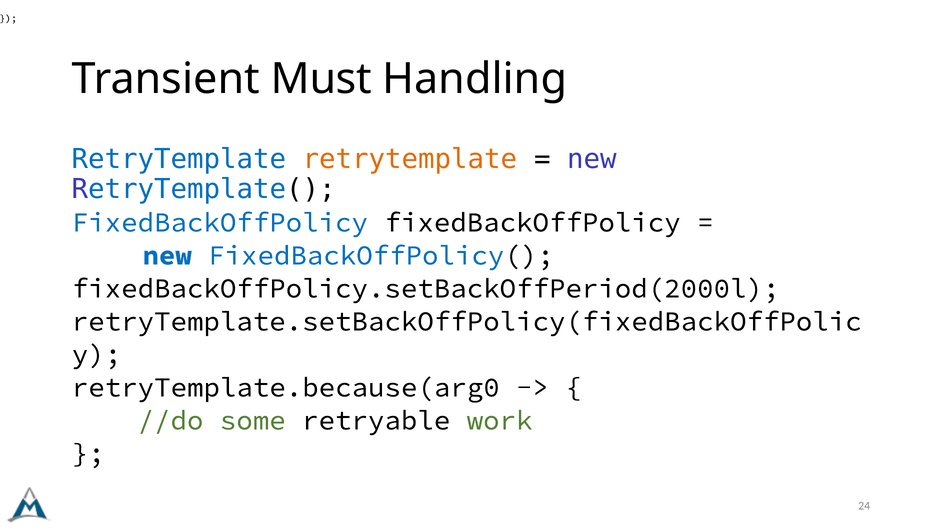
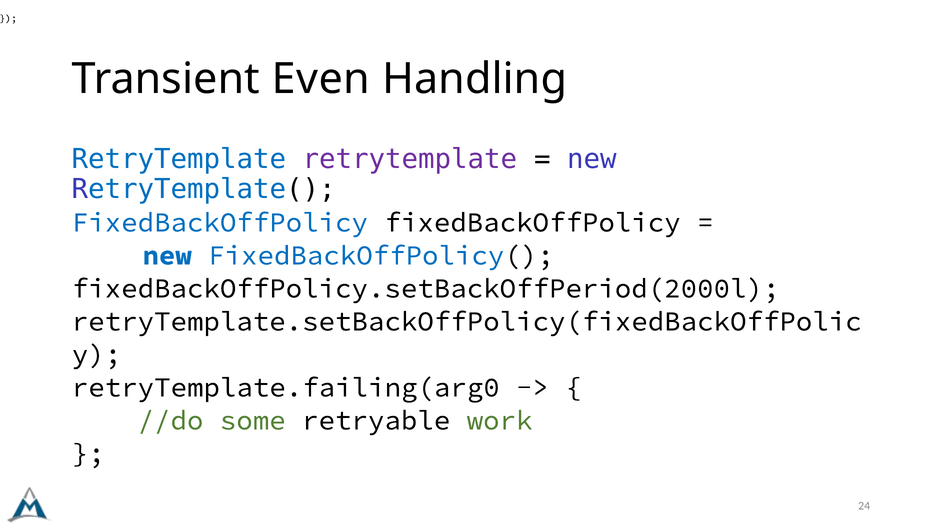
Must: Must -> Even
retrytemplate at (410, 159) colour: orange -> purple
retryTemplate.because(arg0: retryTemplate.because(arg0 -> retryTemplate.failing(arg0
